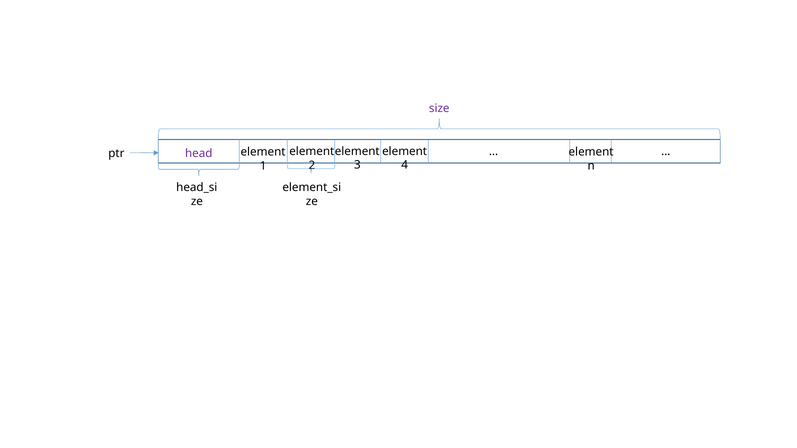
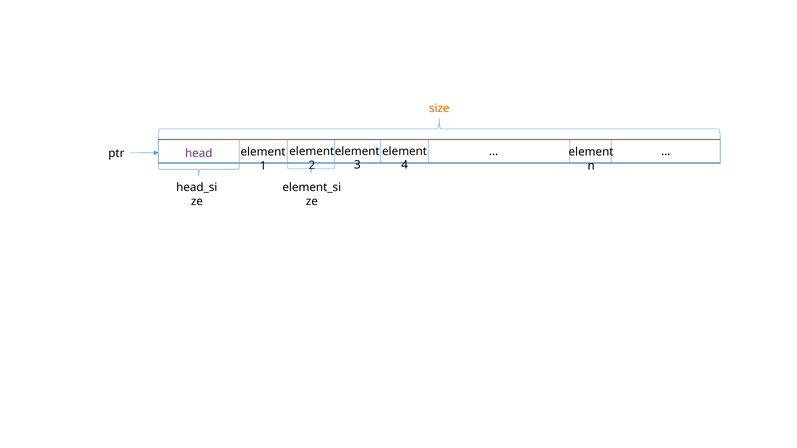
size colour: purple -> orange
